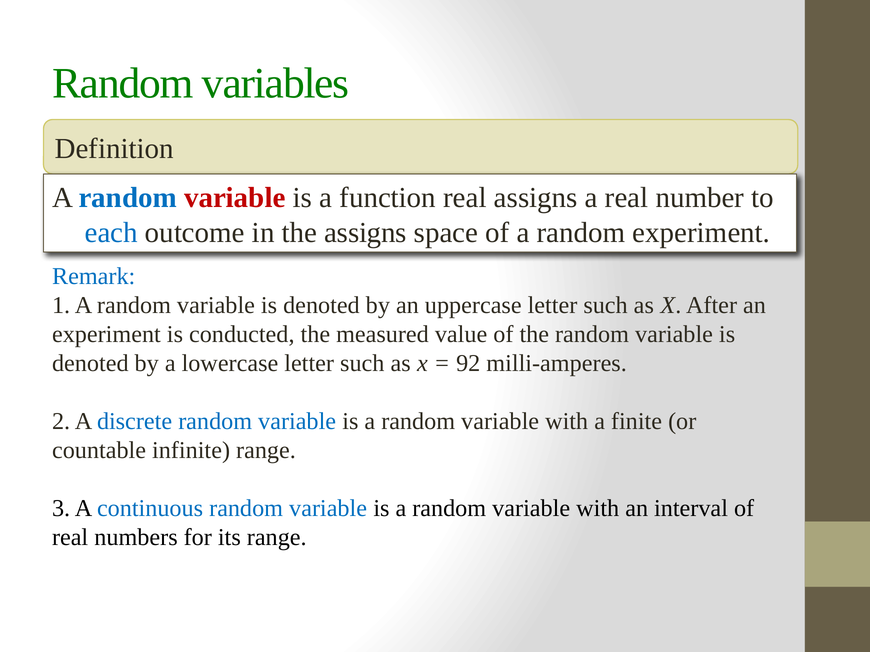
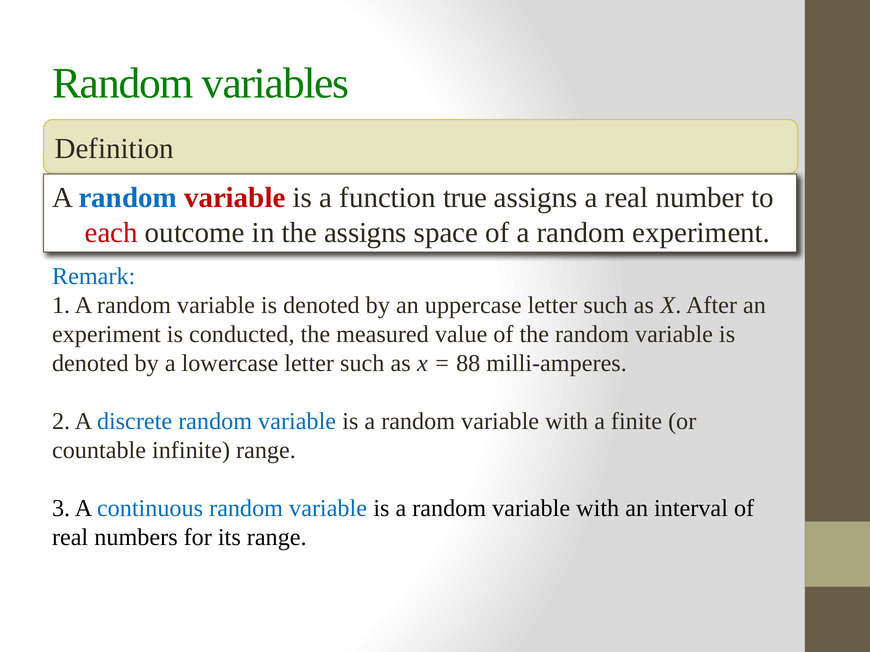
function real: real -> true
each colour: blue -> red
92: 92 -> 88
